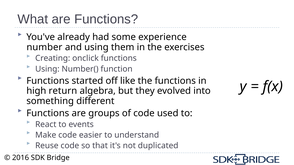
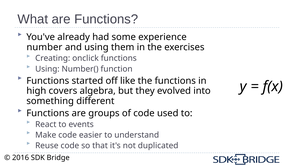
return: return -> covers
